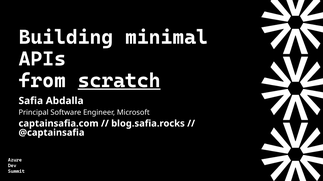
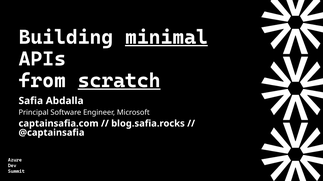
minimal underline: none -> present
